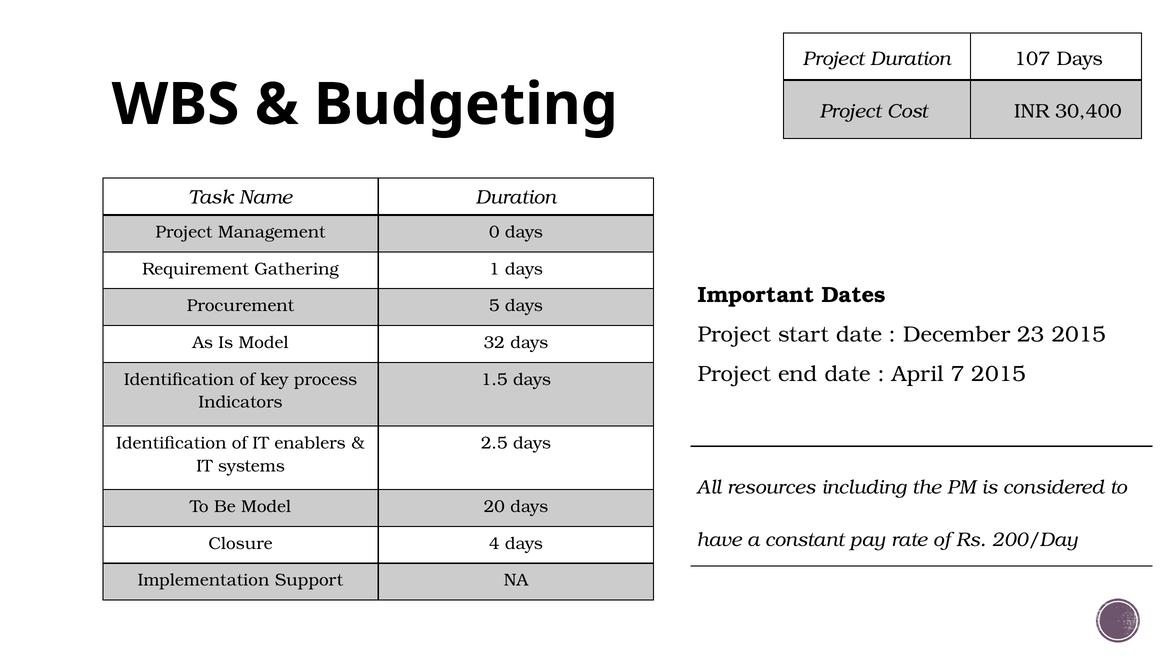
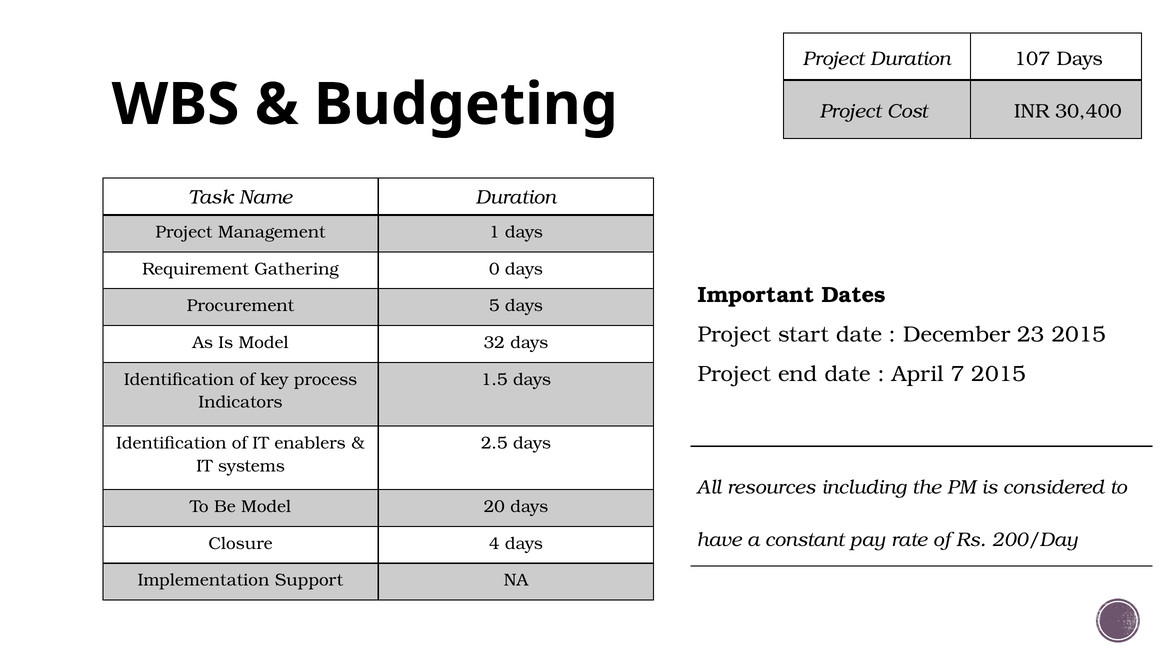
0: 0 -> 1
1: 1 -> 0
